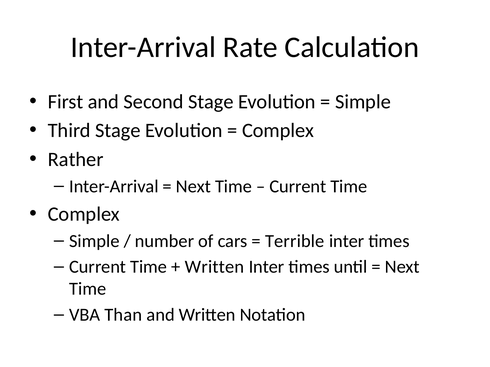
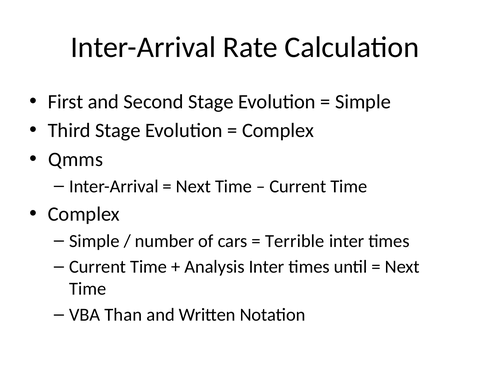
Rather: Rather -> Qmms
Written at (214, 267): Written -> Analysis
